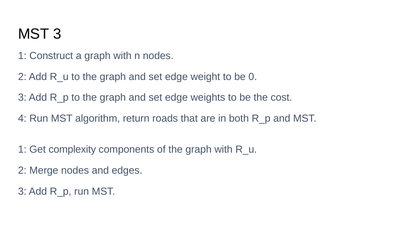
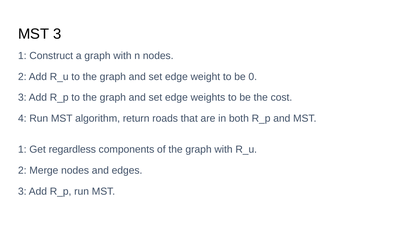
complexity: complexity -> regardless
